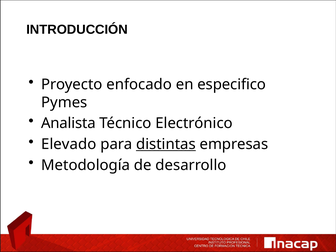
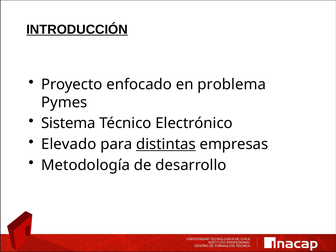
INTRODUCCIÓN underline: none -> present
especifico: especifico -> problema
Analista: Analista -> Sistema
